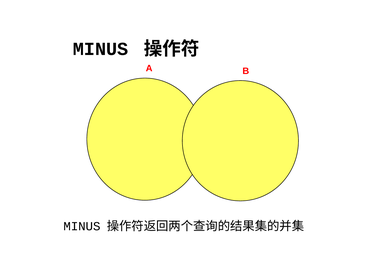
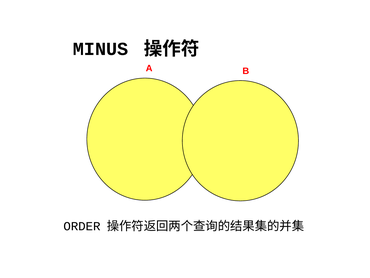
MINUS at (82, 226): MINUS -> ORDER
